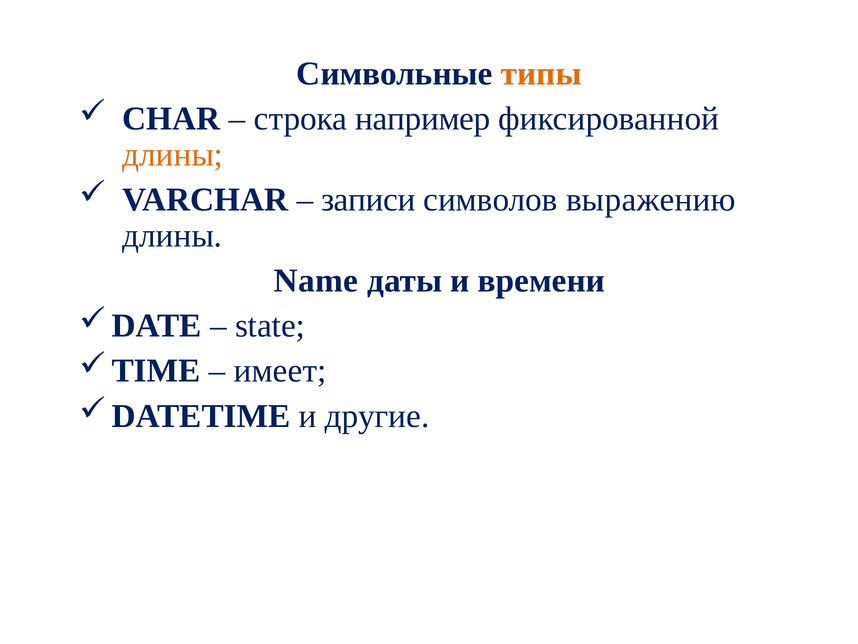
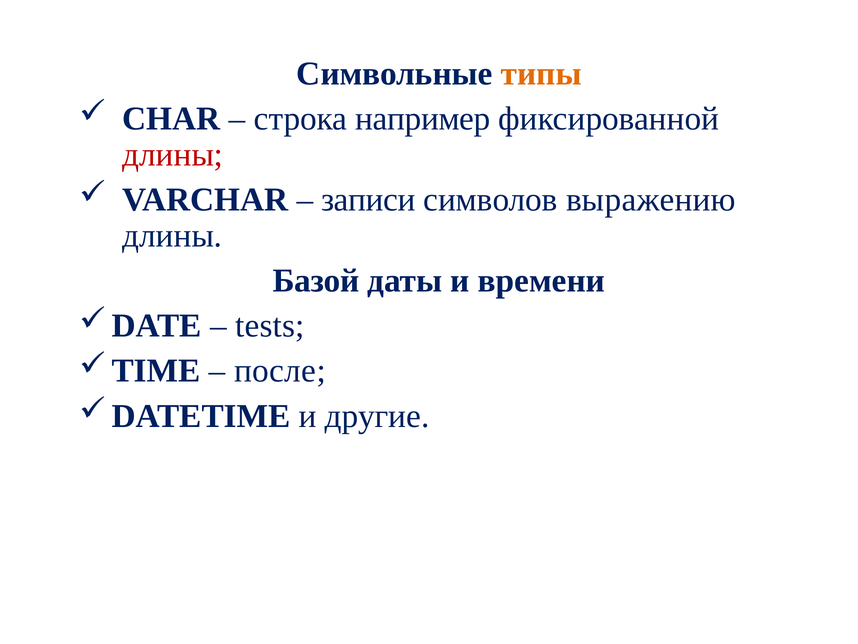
длины at (173, 155) colour: orange -> red
Name: Name -> Базой
state: state -> tests
имеет: имеет -> после
